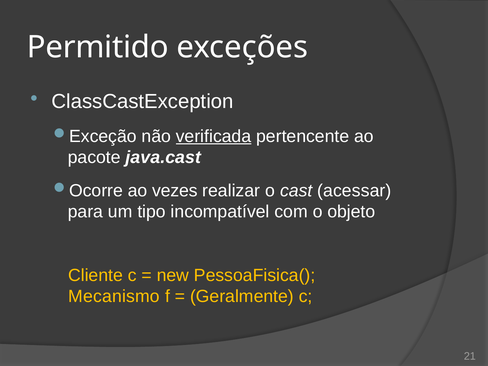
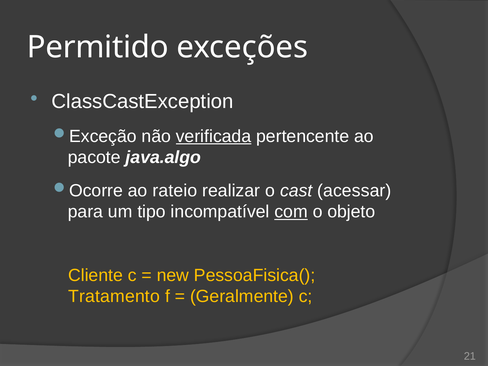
java.cast: java.cast -> java.algo
vezes: vezes -> rateio
com underline: none -> present
Mecanismo: Mecanismo -> Tratamento
